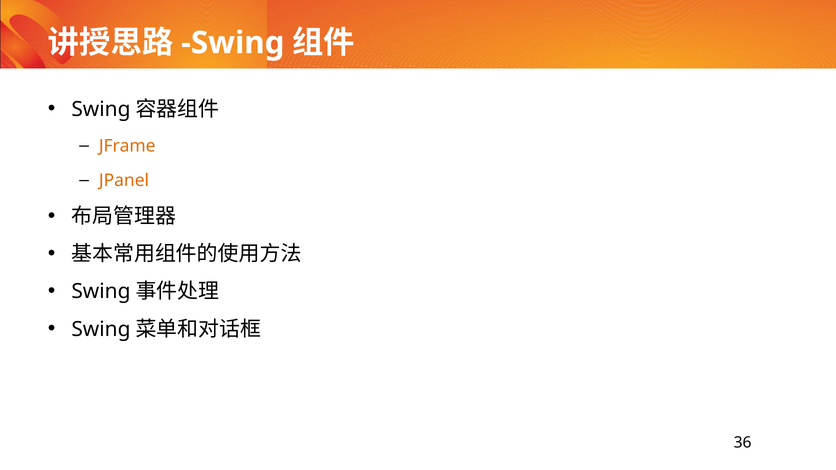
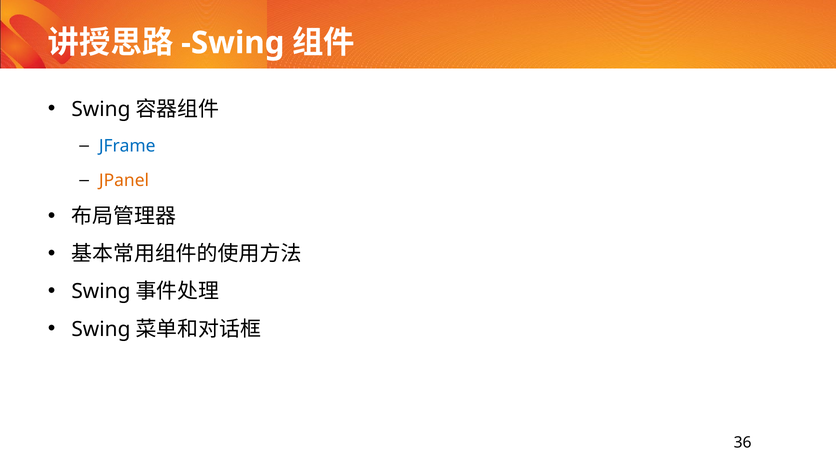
JFrame colour: orange -> blue
